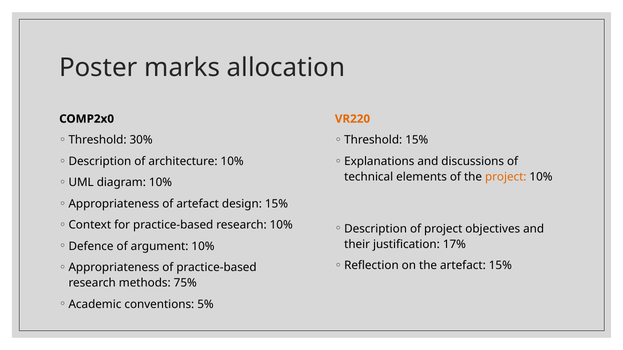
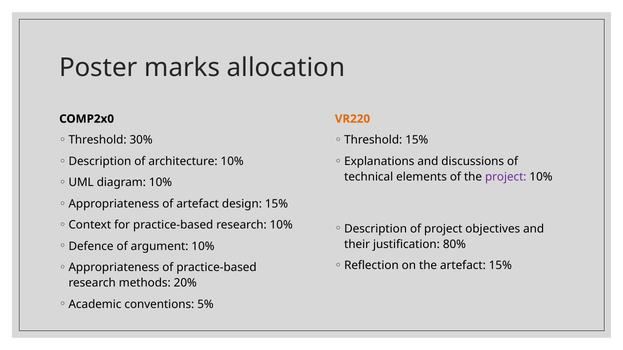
project at (506, 177) colour: orange -> purple
17%: 17% -> 80%
75%: 75% -> 20%
